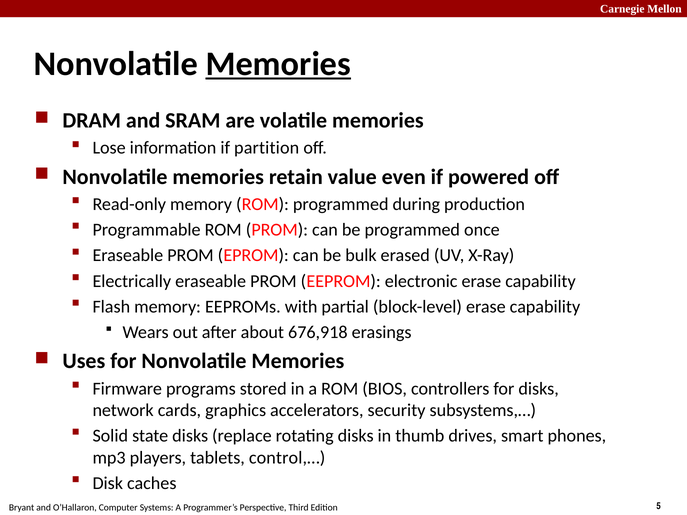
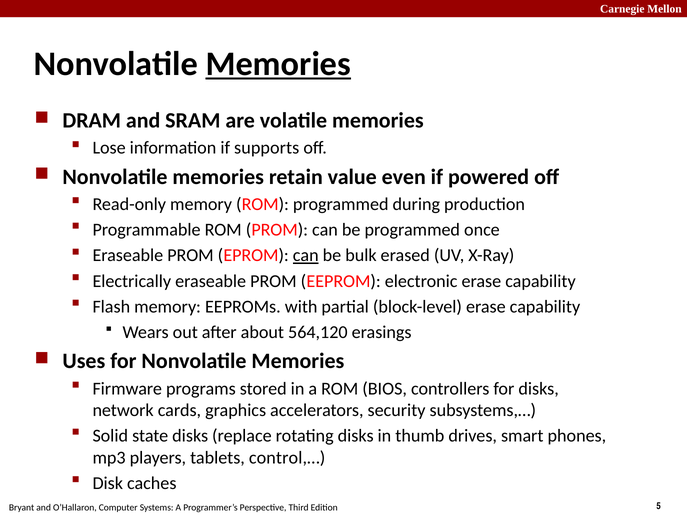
partition: partition -> supports
can at (306, 256) underline: none -> present
676,918: 676,918 -> 564,120
